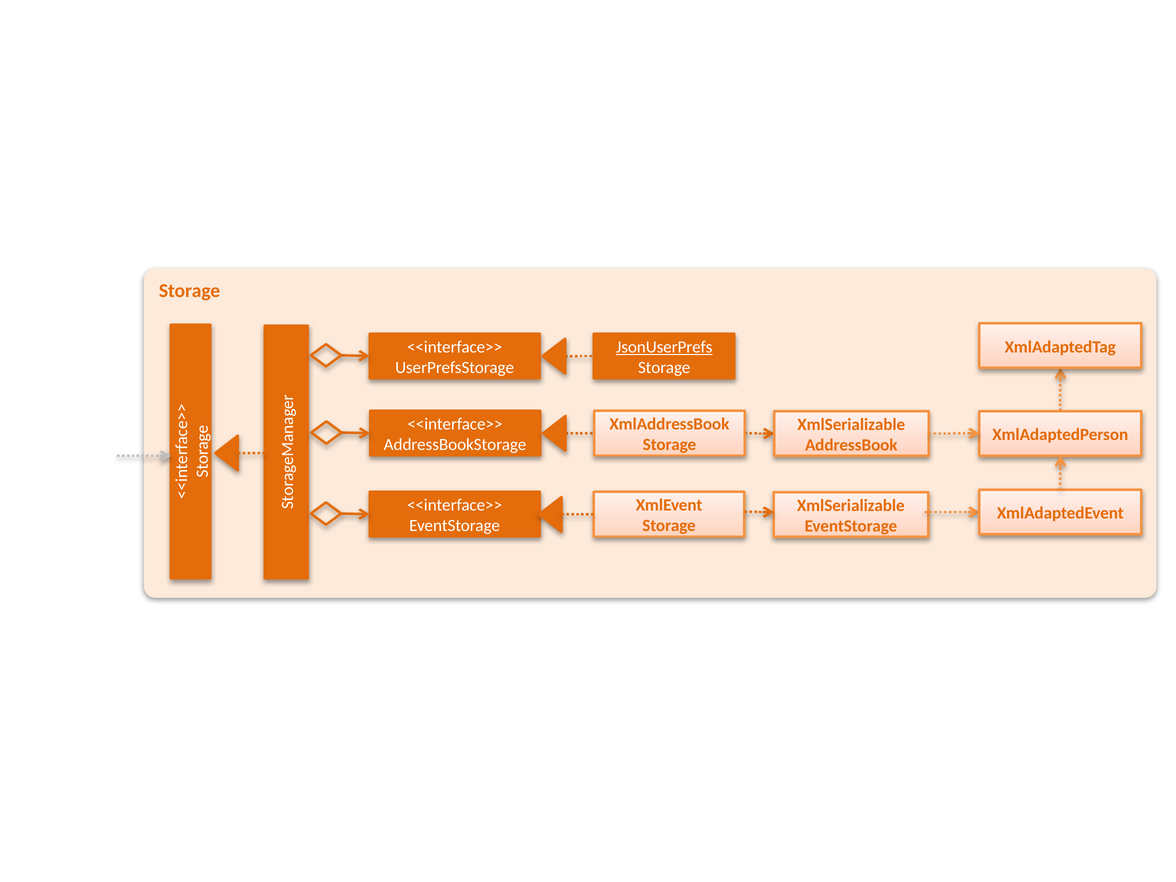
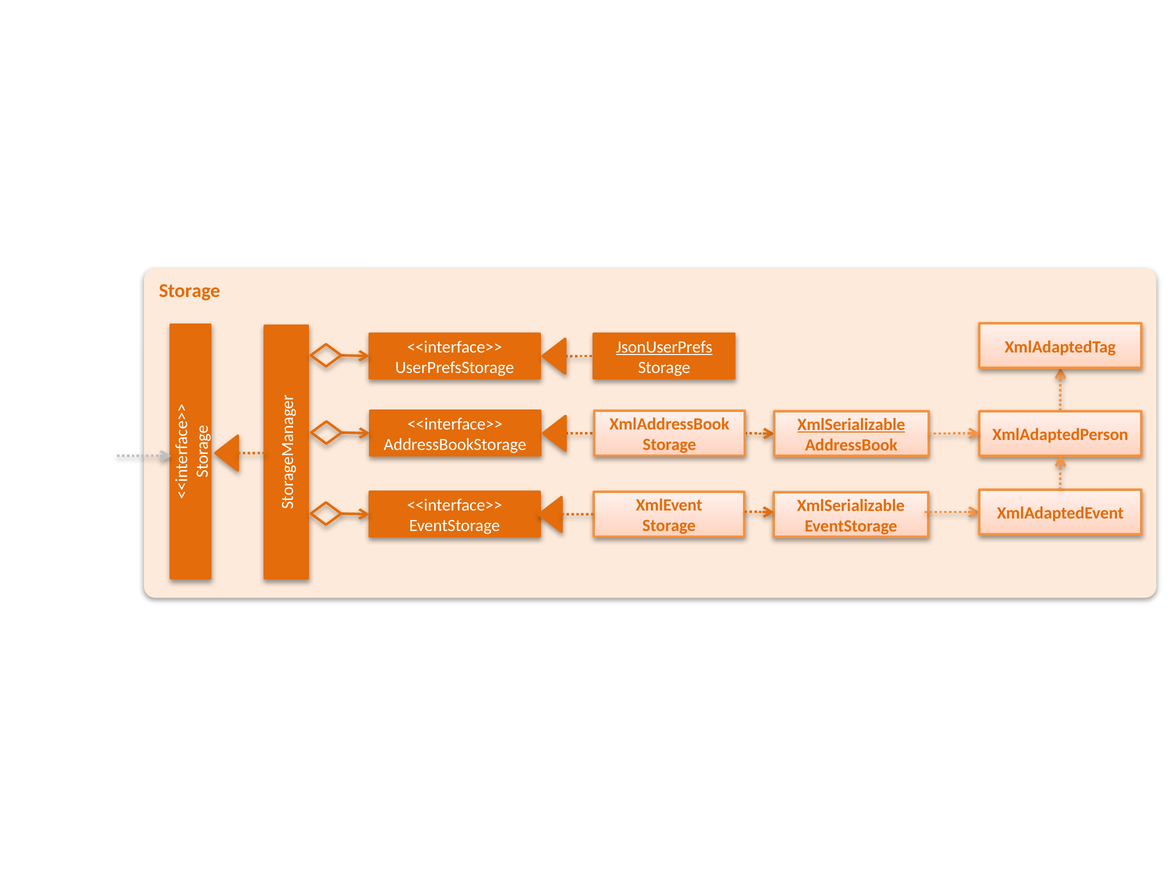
XmlSerializable at (851, 424) underline: none -> present
